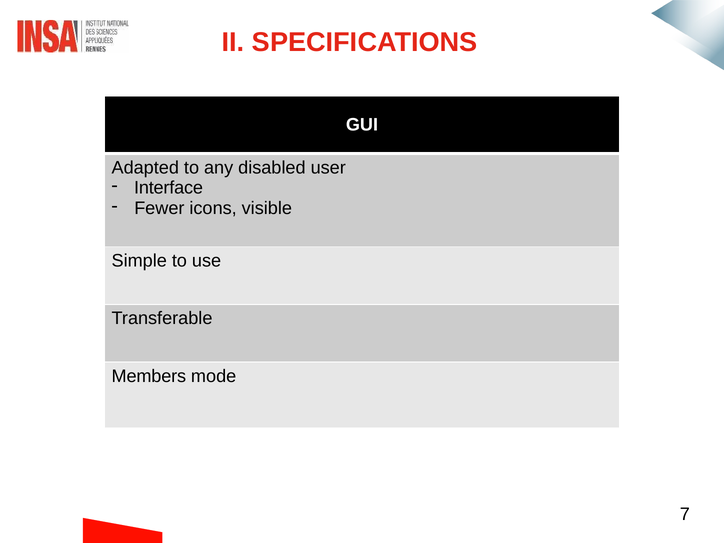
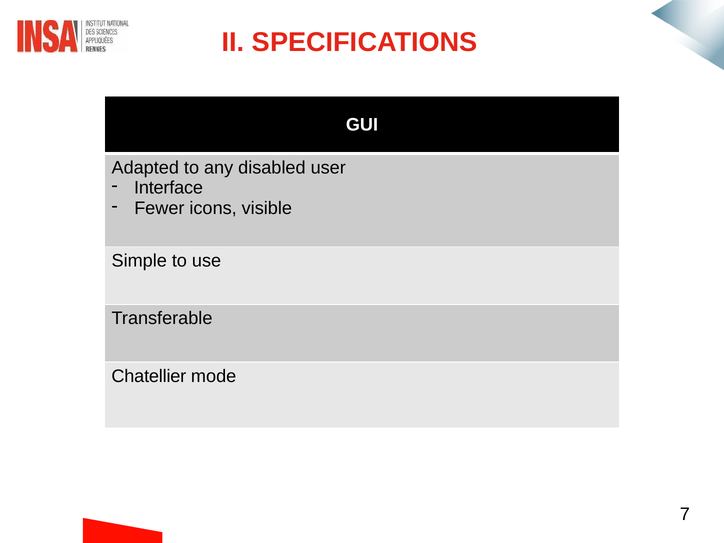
Members: Members -> Chatellier
